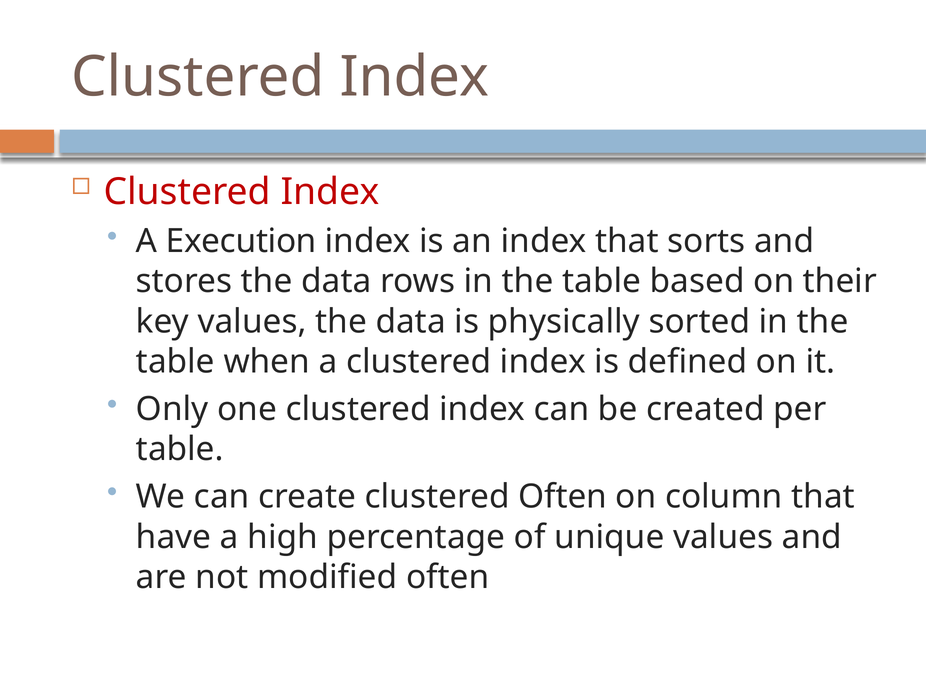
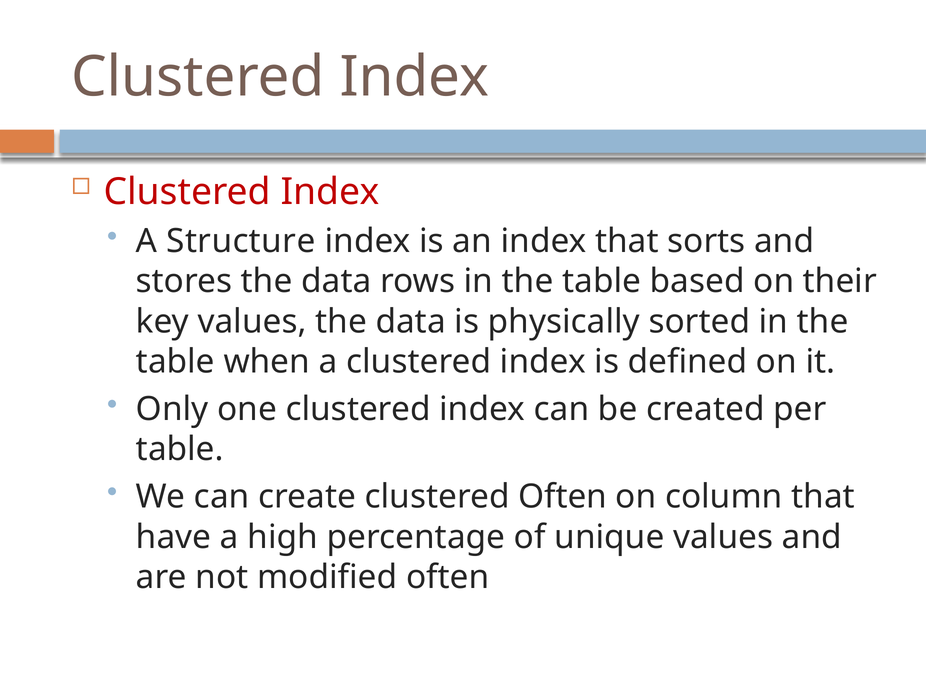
Execution: Execution -> Structure
